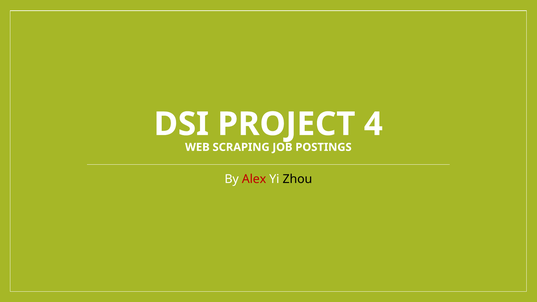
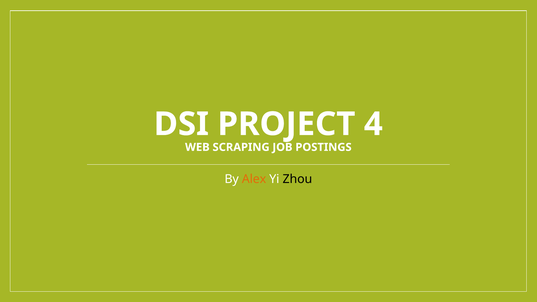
Alex colour: red -> orange
